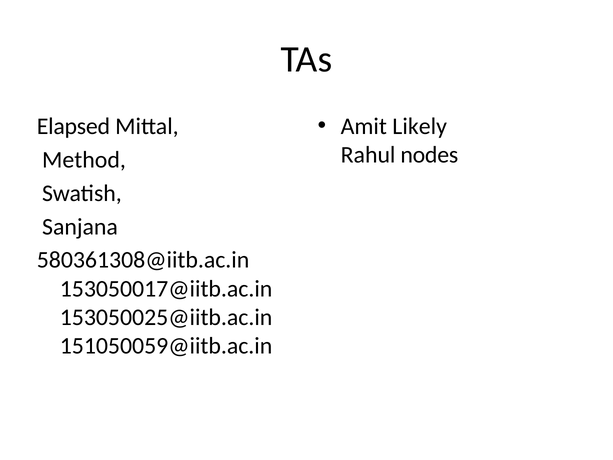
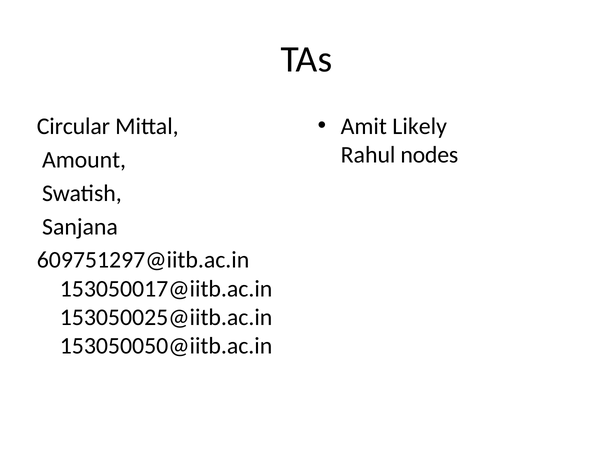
Elapsed: Elapsed -> Circular
Method: Method -> Amount
580361308@iitb.ac.in: 580361308@iitb.ac.in -> 609751297@iitb.ac.in
151050059@iitb.ac.in: 151050059@iitb.ac.in -> 153050050@iitb.ac.in
